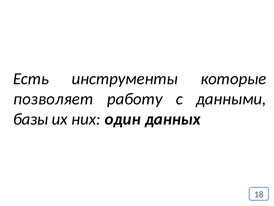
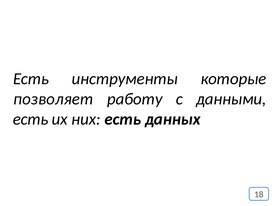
базы at (31, 119): базы -> есть
них один: один -> есть
